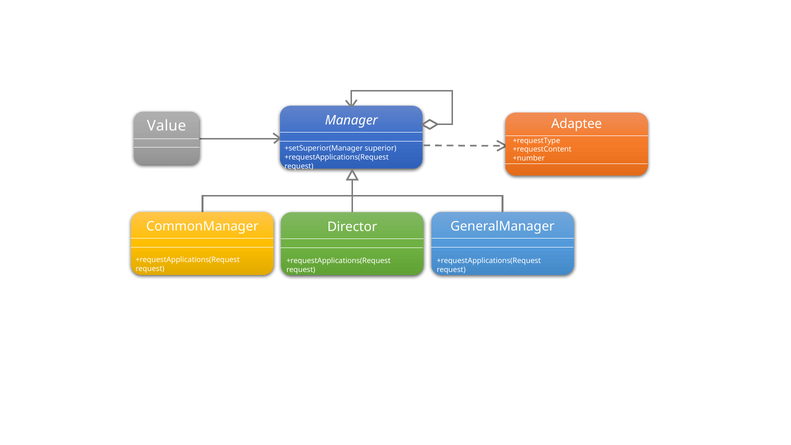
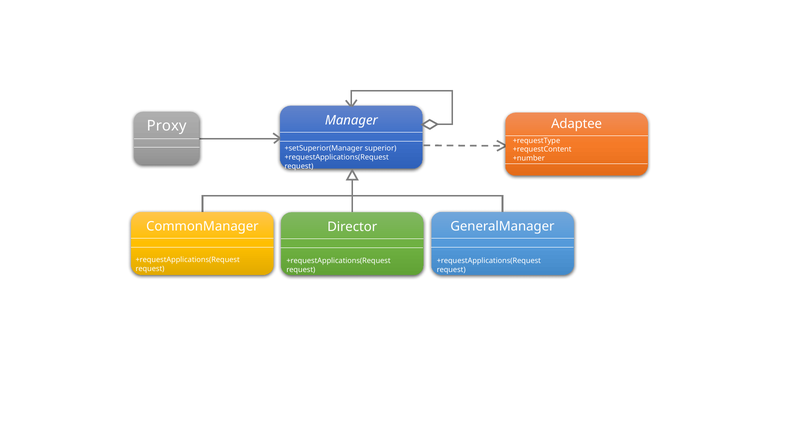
Value: Value -> Proxy
